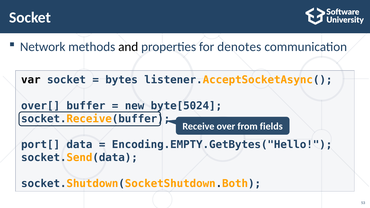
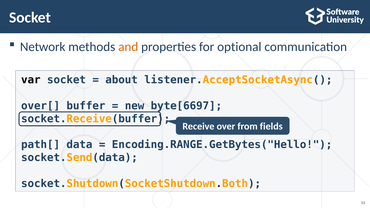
and colour: black -> orange
denotes: denotes -> optional
bytes: bytes -> about
byte[5024: byte[5024 -> byte[6697
port[: port[ -> path[
Encoding.EMPTY.GetBytes("Hello: Encoding.EMPTY.GetBytes("Hello -> Encoding.RANGE.GetBytes("Hello
